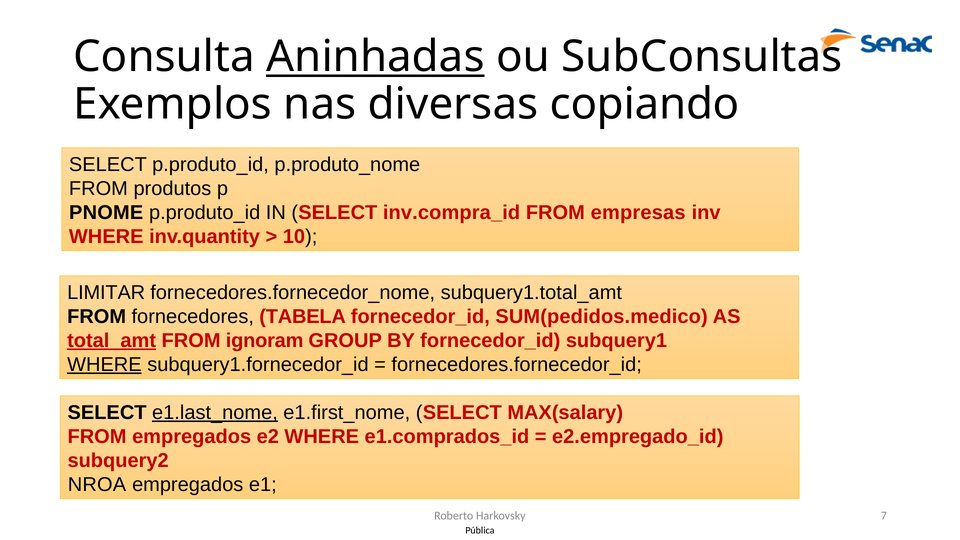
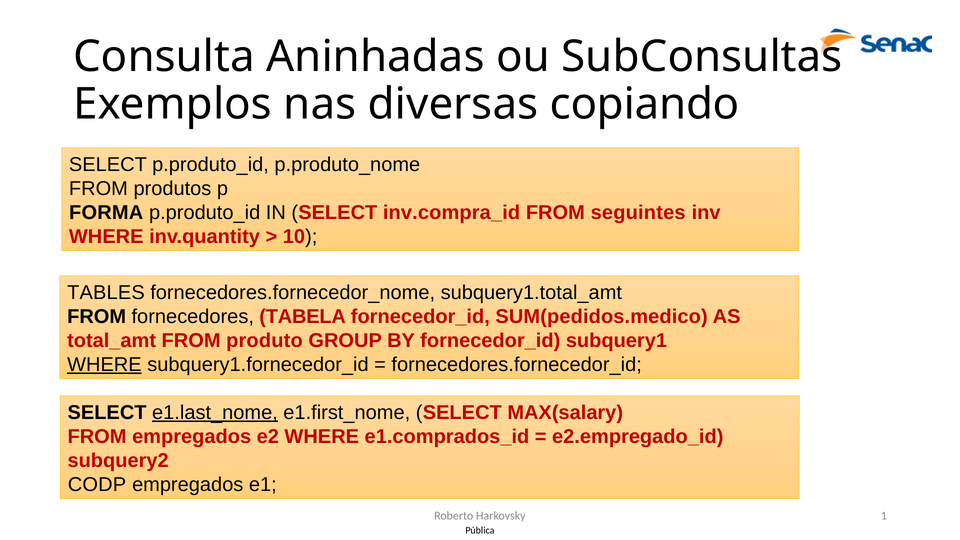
Aninhadas underline: present -> none
PNOME: PNOME -> FORMA
empresas: empresas -> seguintes
LIMITAR: LIMITAR -> TABLES
total_amt underline: present -> none
ignoram: ignoram -> produto
NROA: NROA -> CODP
7: 7 -> 1
